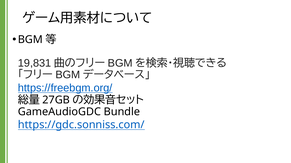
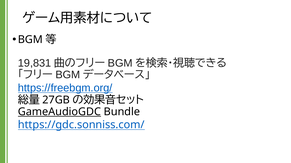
GameAudioGDC underline: none -> present
